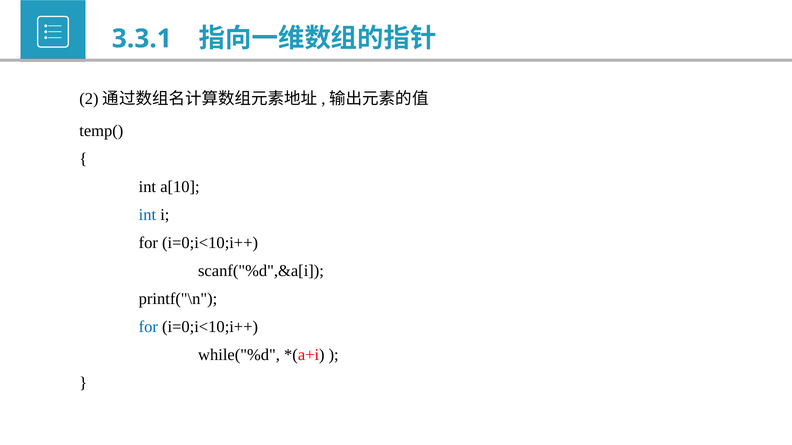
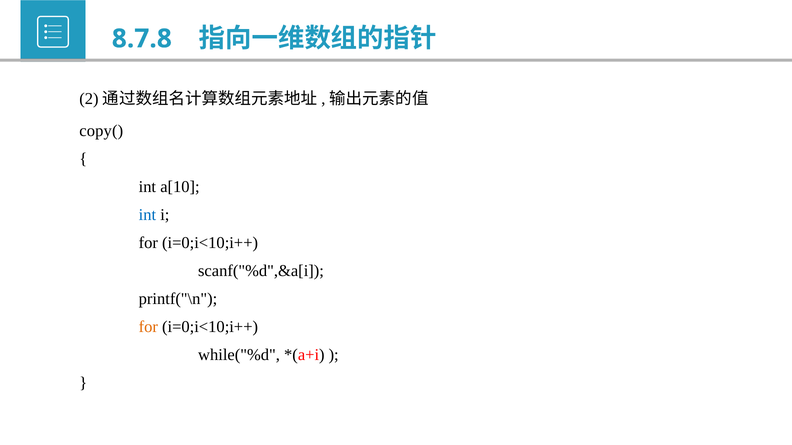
3.3.1: 3.3.1 -> 8.7.8
temp(: temp( -> copy(
for at (148, 327) colour: blue -> orange
